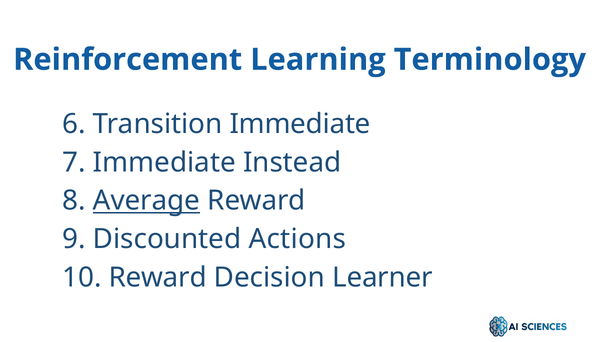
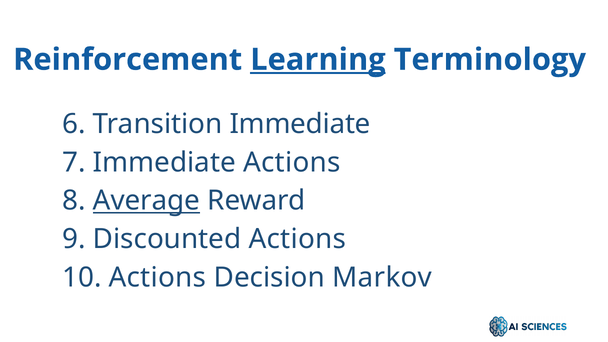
Learning underline: none -> present
Immediate Instead: Instead -> Actions
10 Reward: Reward -> Actions
Learner: Learner -> Markov
